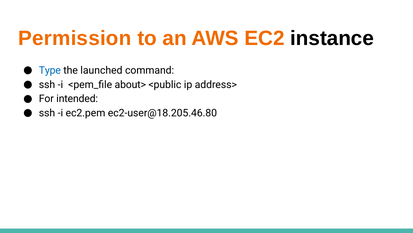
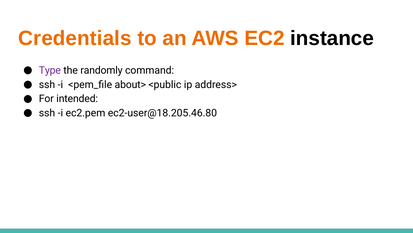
Permission: Permission -> Credentials
Type colour: blue -> purple
launched: launched -> randomly
